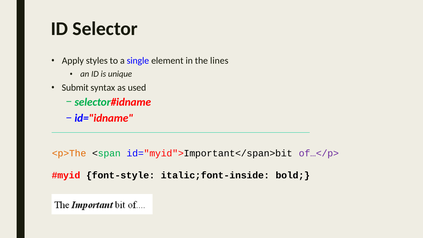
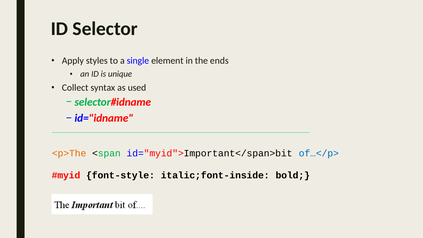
lines: lines -> ends
Submit: Submit -> Collect
of…</p> colour: purple -> blue
